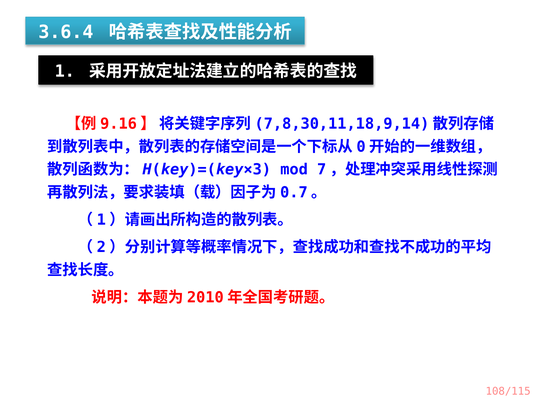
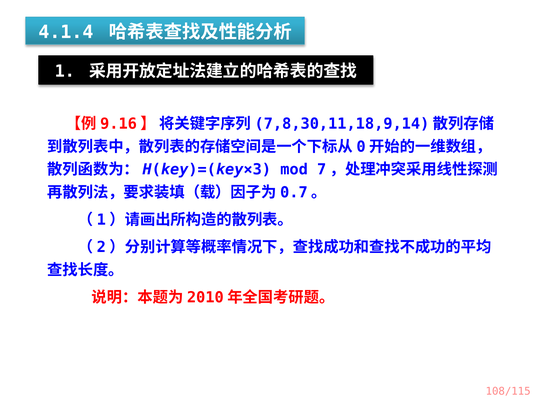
3.6.4: 3.6.4 -> 4.1.4
